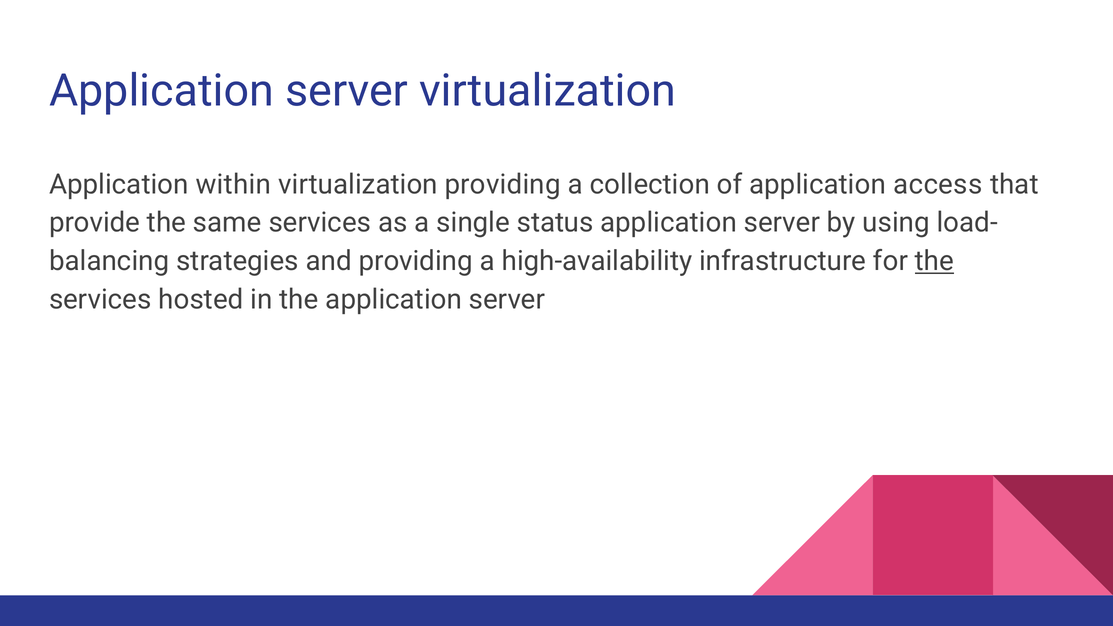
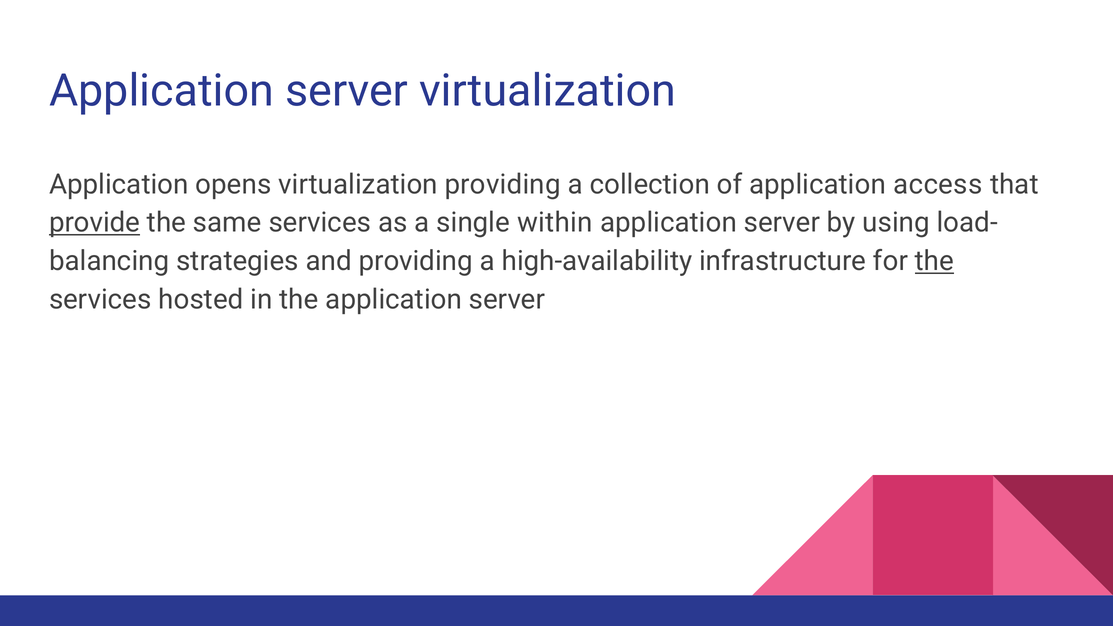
within: within -> opens
provide underline: none -> present
status: status -> within
